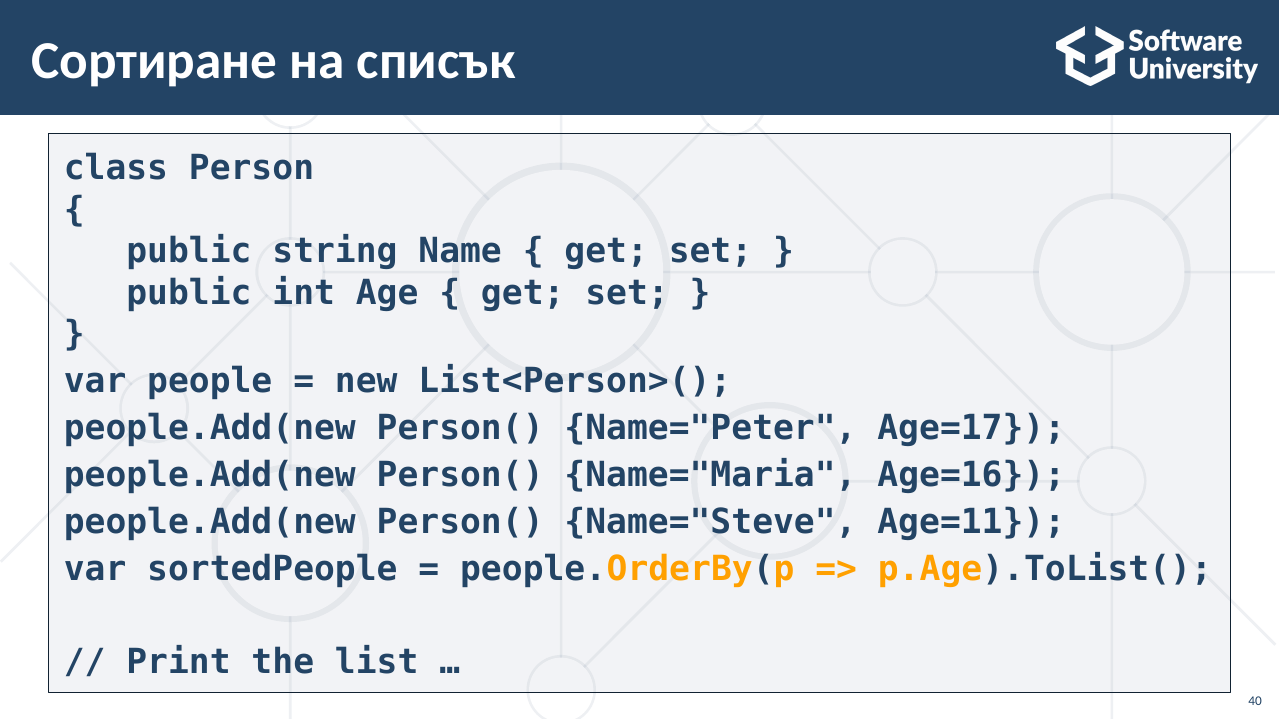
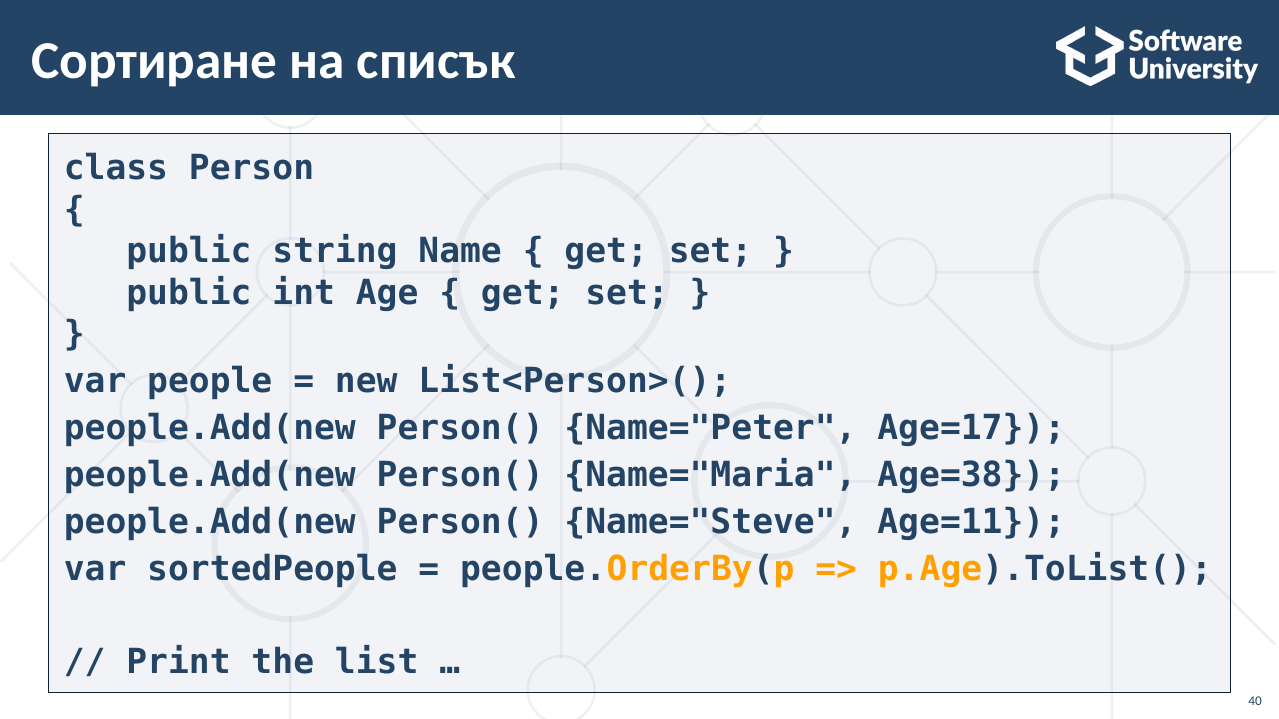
Age=16: Age=16 -> Age=38
